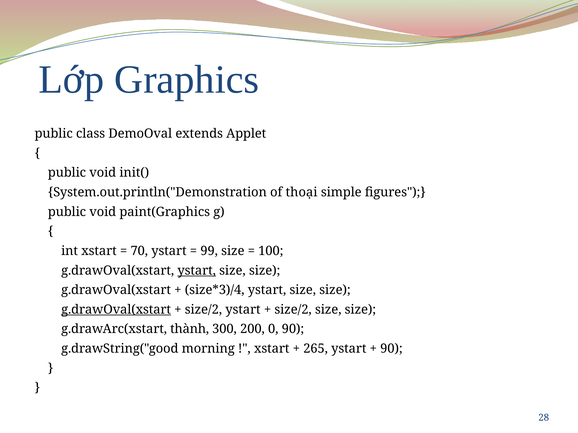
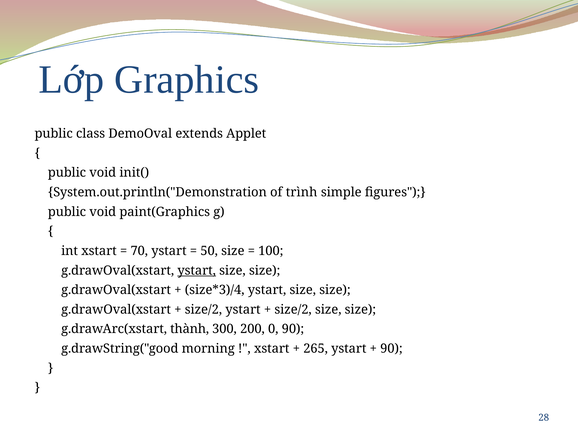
thoại: thoại -> trình
99: 99 -> 50
g.drawOval(xstart at (116, 310) underline: present -> none
